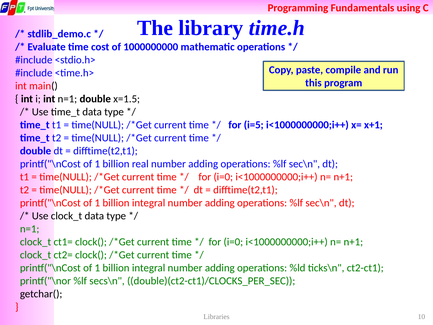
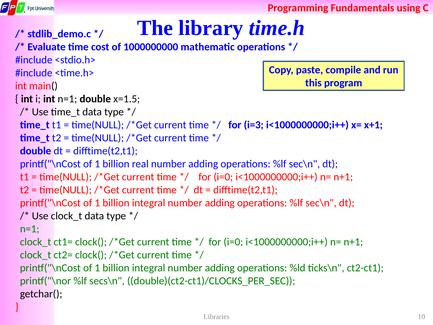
i=5: i=5 -> i=3
